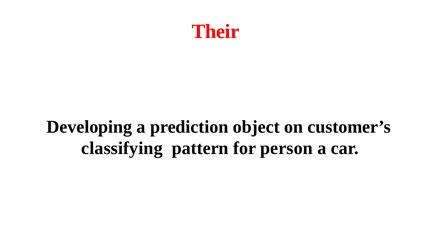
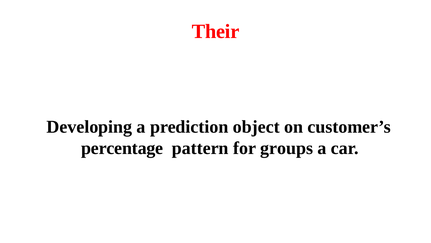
classifying: classifying -> percentage
person: person -> groups
